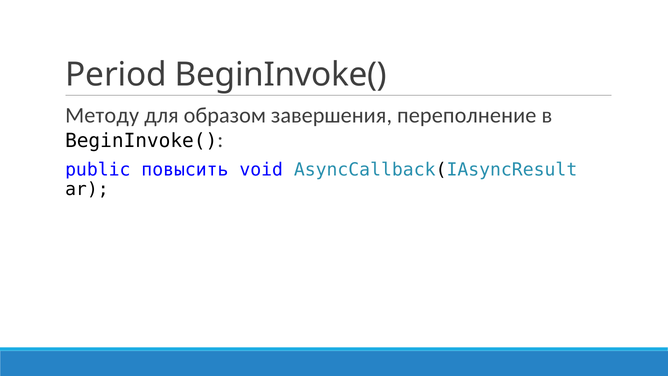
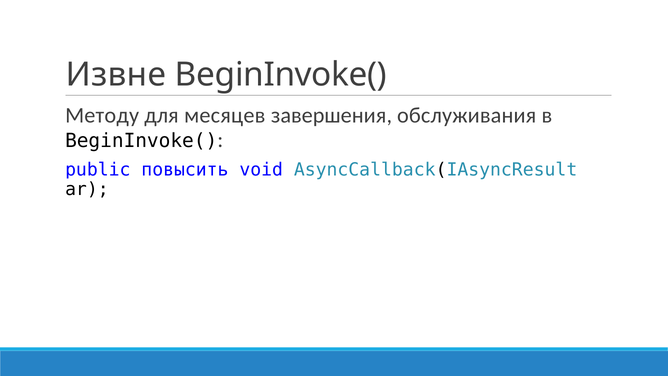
Period: Period -> Извне
образом: образом -> месяцев
переполнение: переполнение -> обслуживания
